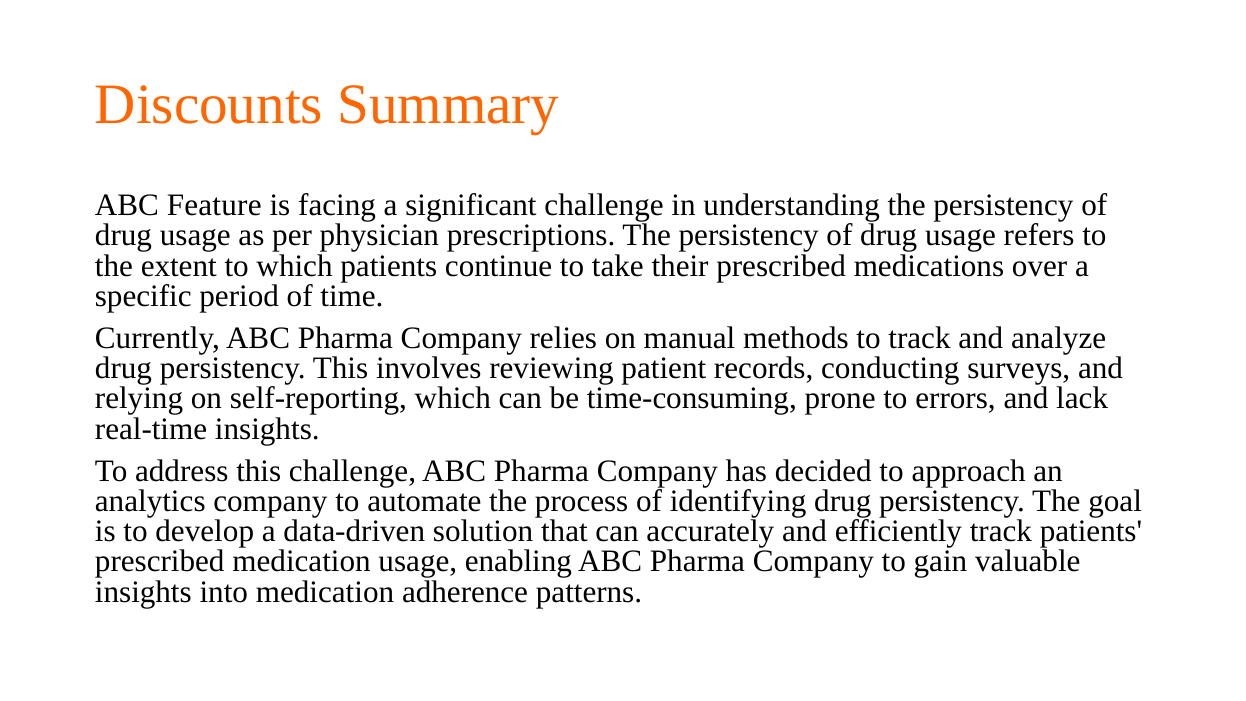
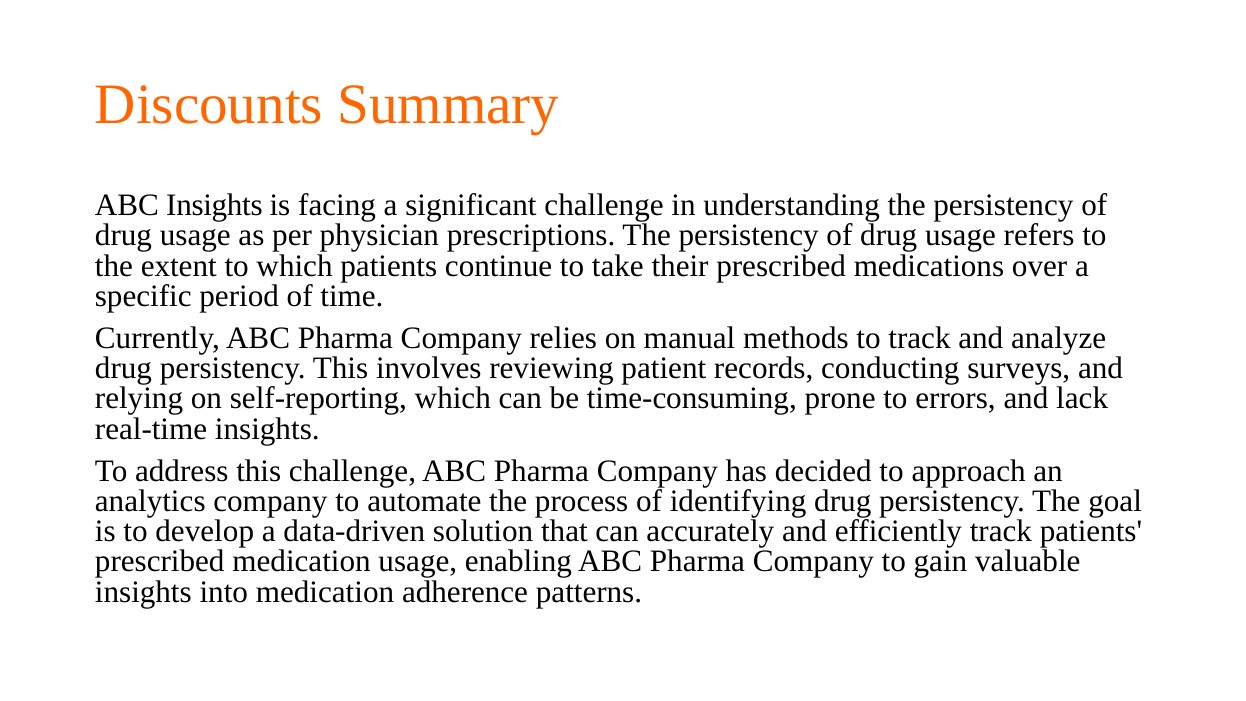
ABC Feature: Feature -> Insights
